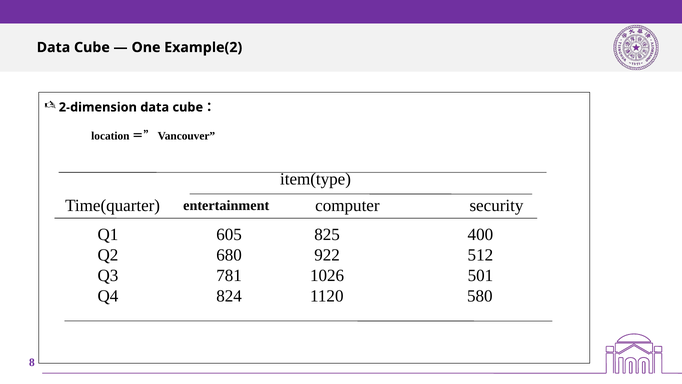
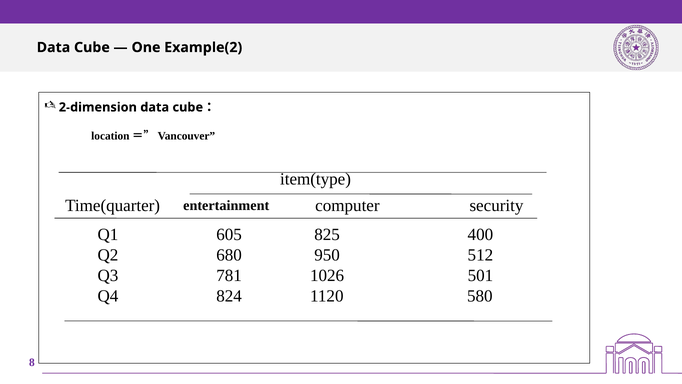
922: 922 -> 950
